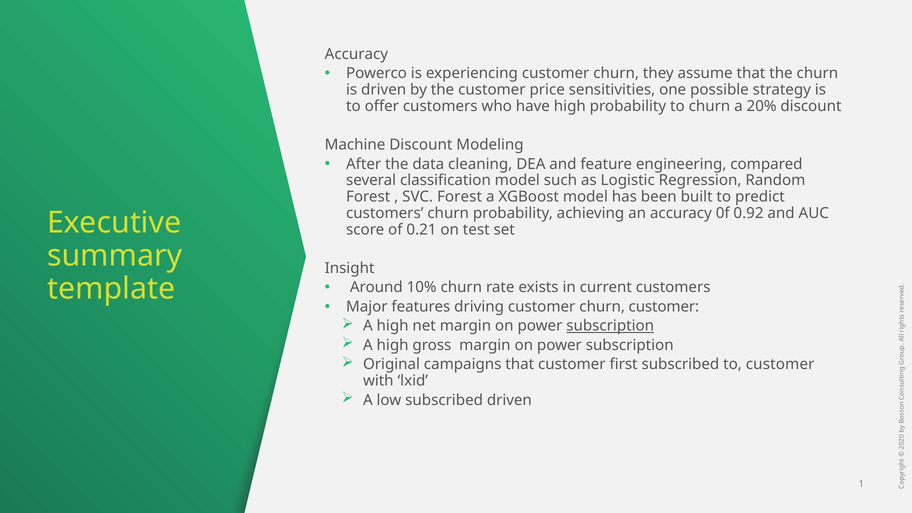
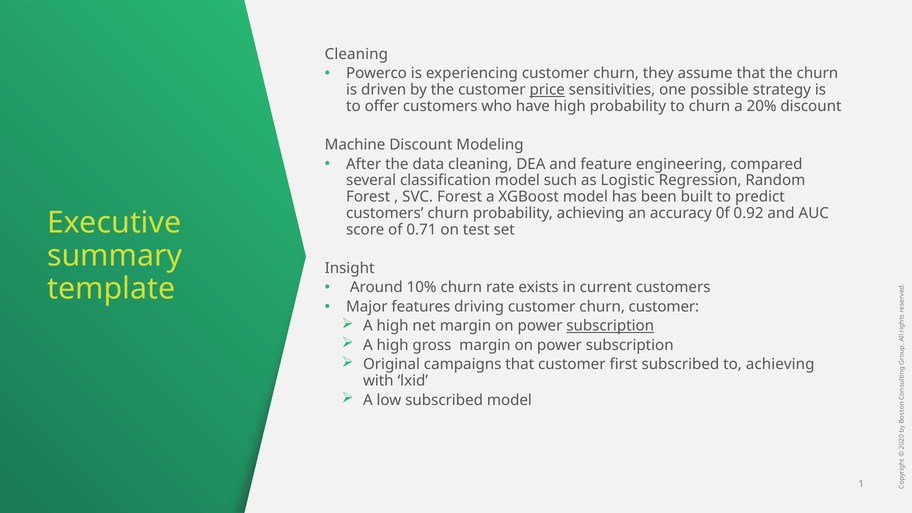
Accuracy at (356, 54): Accuracy -> Cleaning
price underline: none -> present
0.21: 0.21 -> 0.71
to customer: customer -> achieving
subscribed driven: driven -> model
